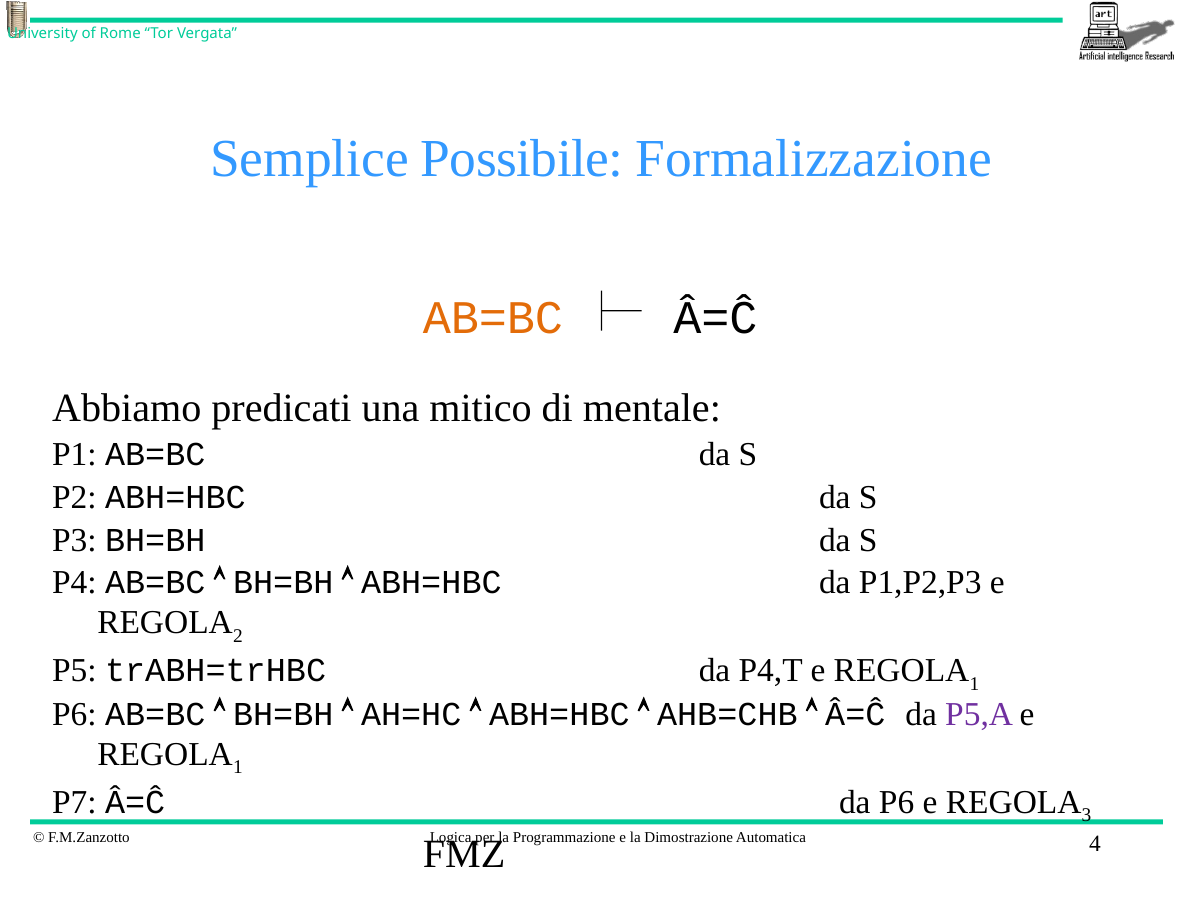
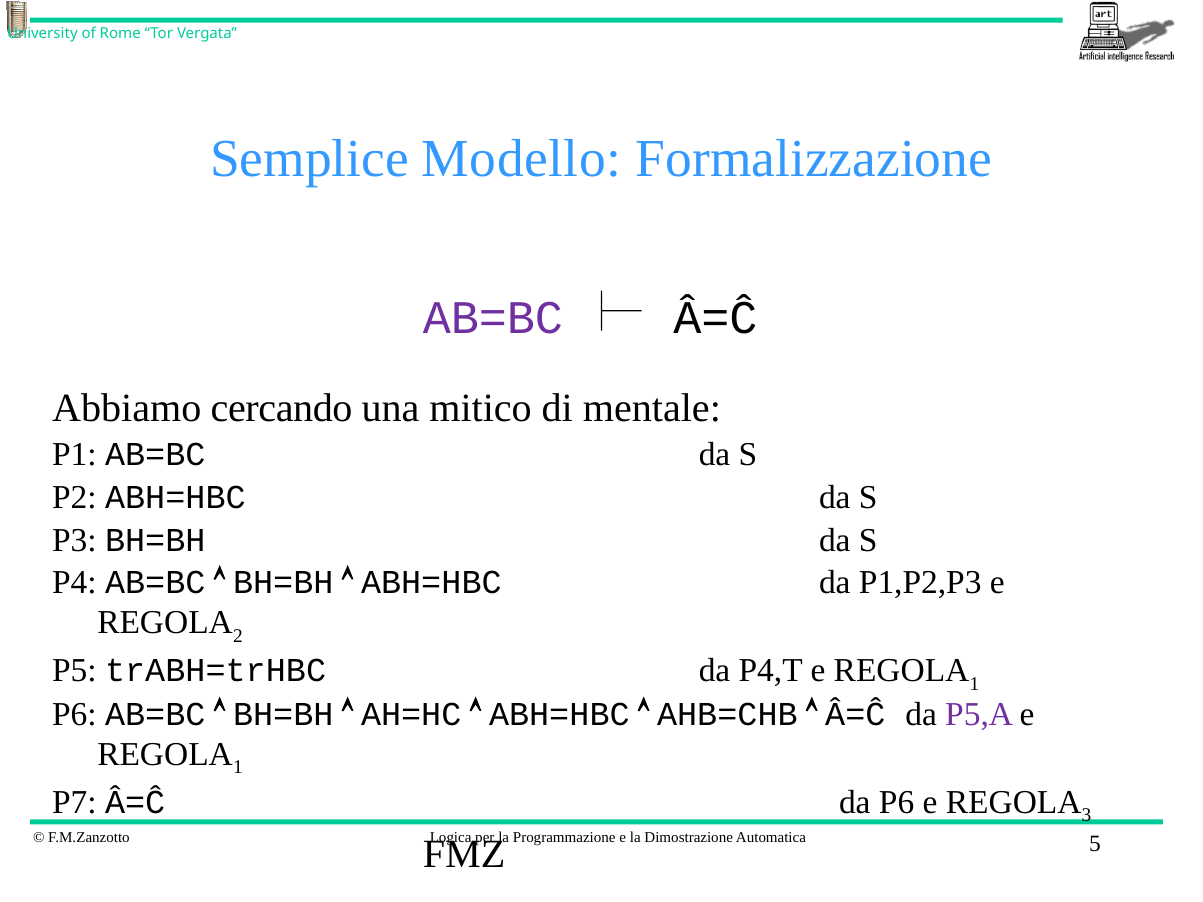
Possibile: Possibile -> Modello
AB=BC at (493, 318) colour: orange -> purple
predicati: predicati -> cercando
4: 4 -> 5
